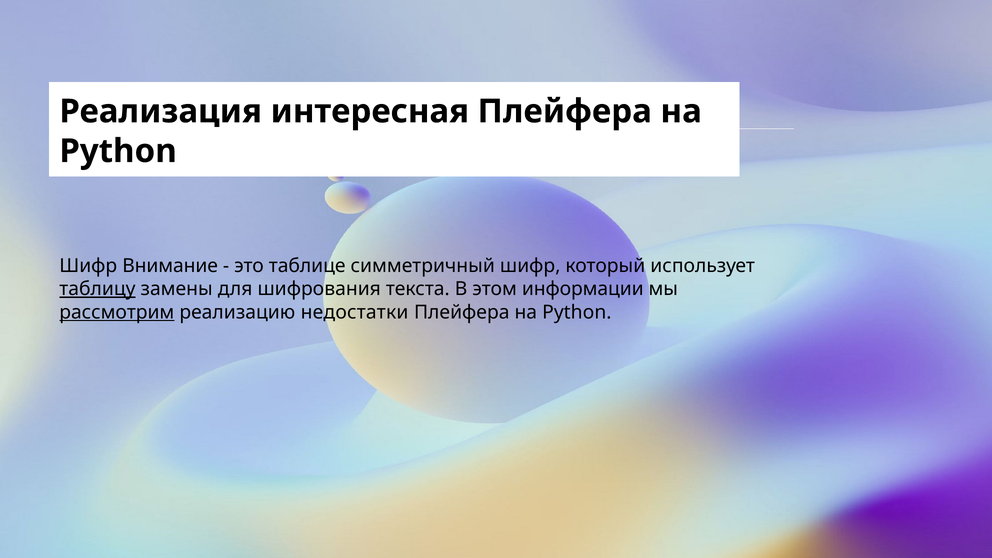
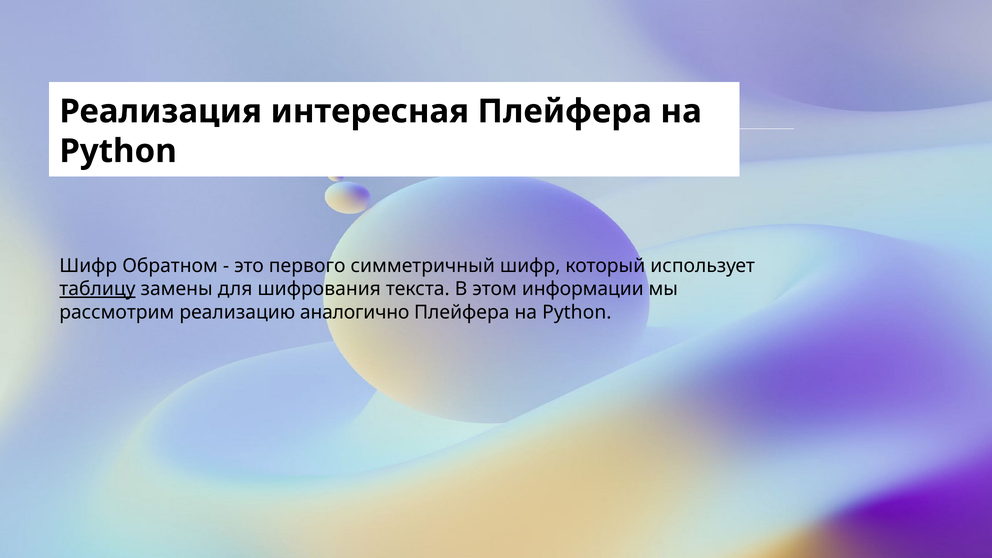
Внимание: Внимание -> Обратном
таблице: таблице -> первого
рассмотрим underline: present -> none
недостатки: недостатки -> аналогично
